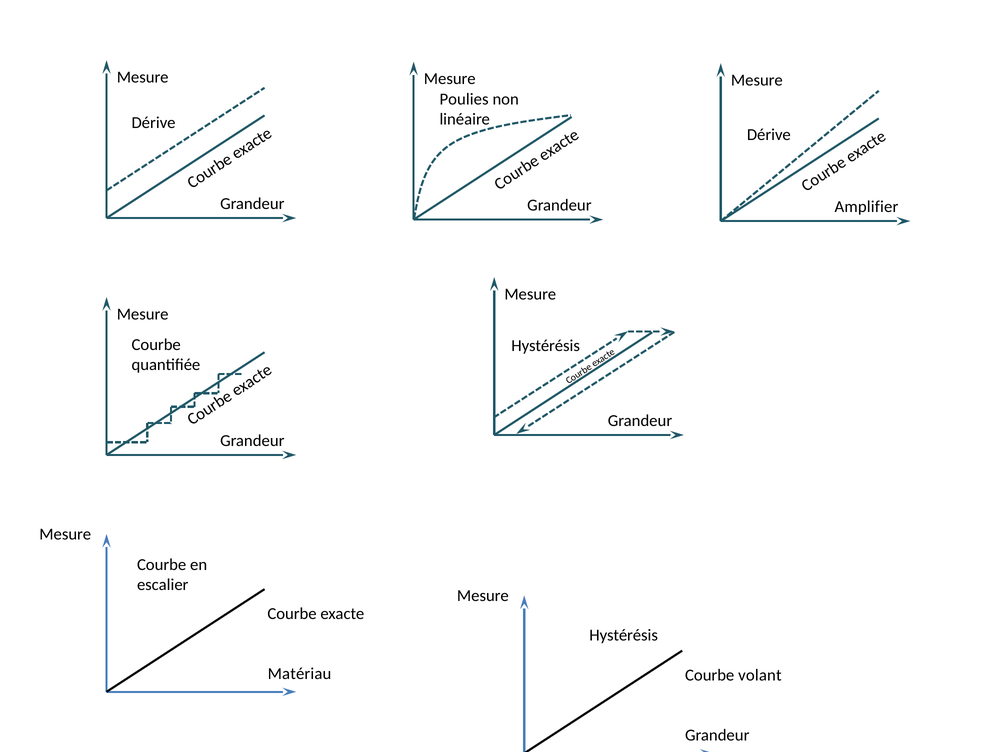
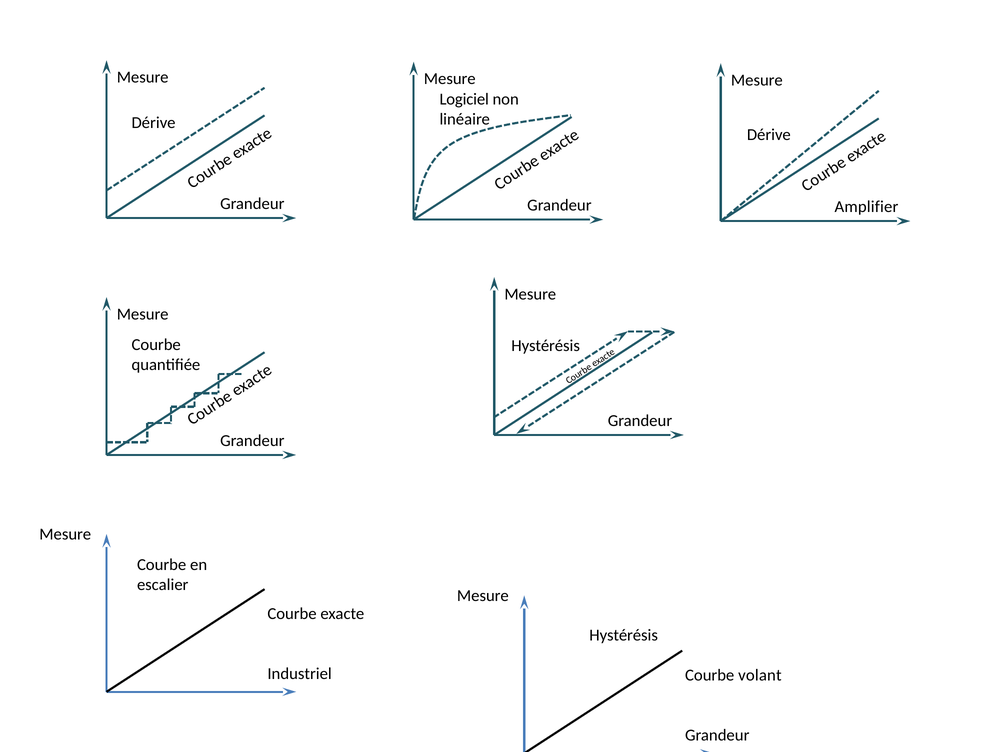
Poulies: Poulies -> Logiciel
Matériau: Matériau -> Industriel
